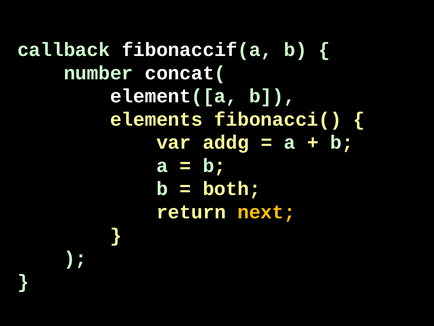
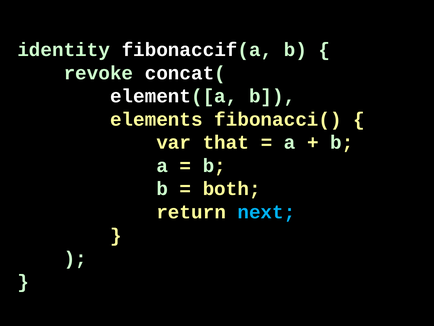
callback: callback -> identity
number: number -> revoke
addg: addg -> that
next colour: yellow -> light blue
